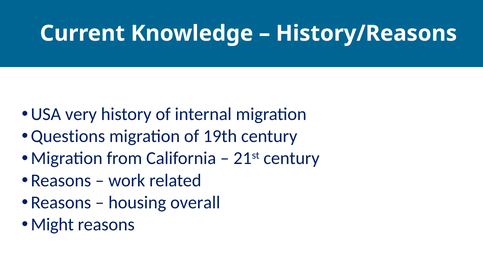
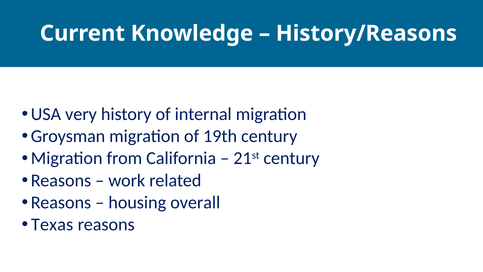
Questions: Questions -> Groysman
Might: Might -> Texas
